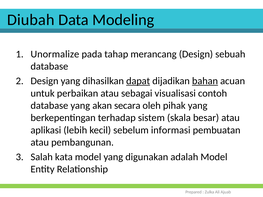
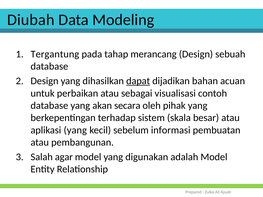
Unormalize: Unormalize -> Tergantung
bahan underline: present -> none
aplikasi lebih: lebih -> yang
kata: kata -> agar
